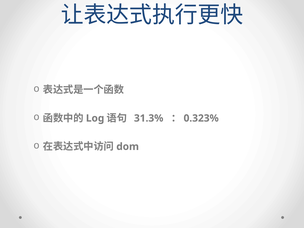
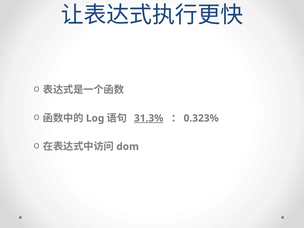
31.3% underline: none -> present
